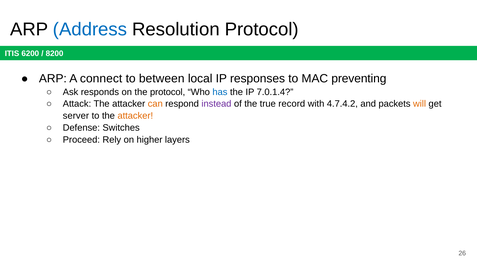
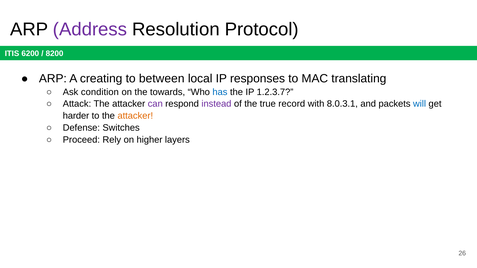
Address colour: blue -> purple
connect: connect -> creating
preventing: preventing -> translating
responds: responds -> condition
the protocol: protocol -> towards
7.0.1.4: 7.0.1.4 -> 1.2.3.7
can colour: orange -> purple
4.7.4.2: 4.7.4.2 -> 8.0.3.1
will colour: orange -> blue
server: server -> harder
